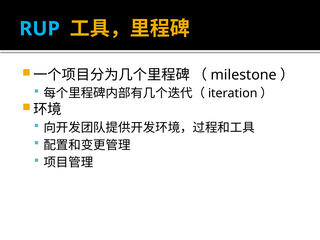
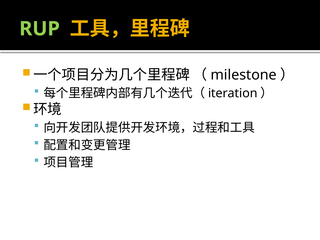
RUP colour: light blue -> light green
